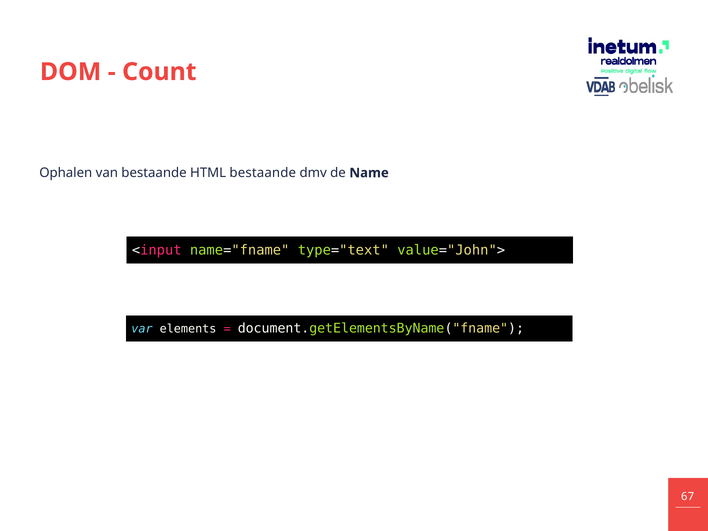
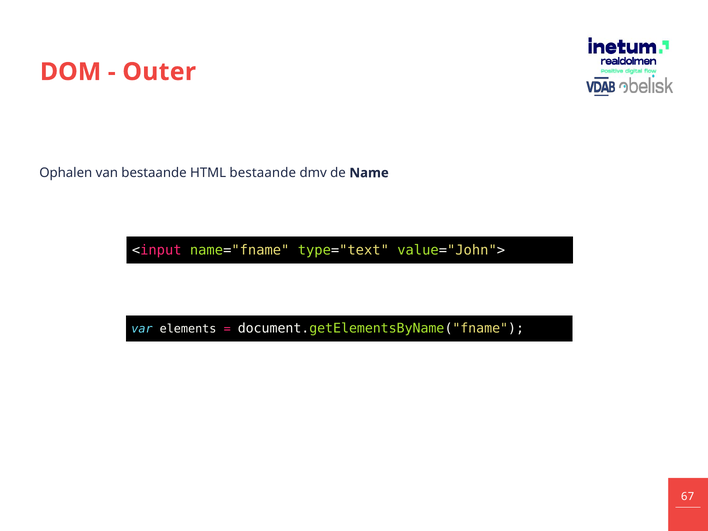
Count: Count -> Outer
